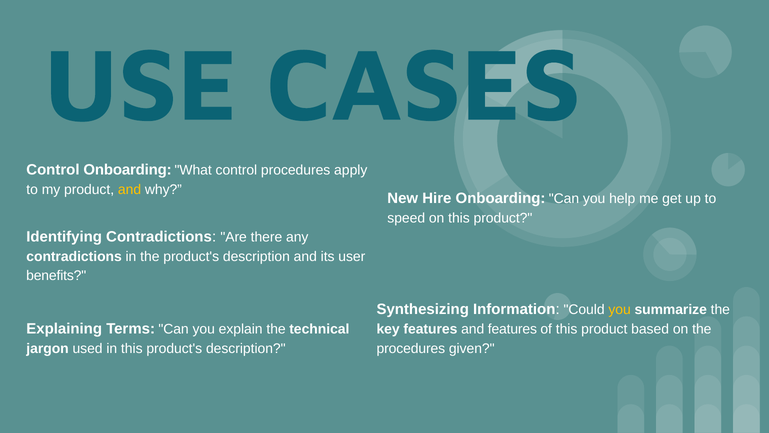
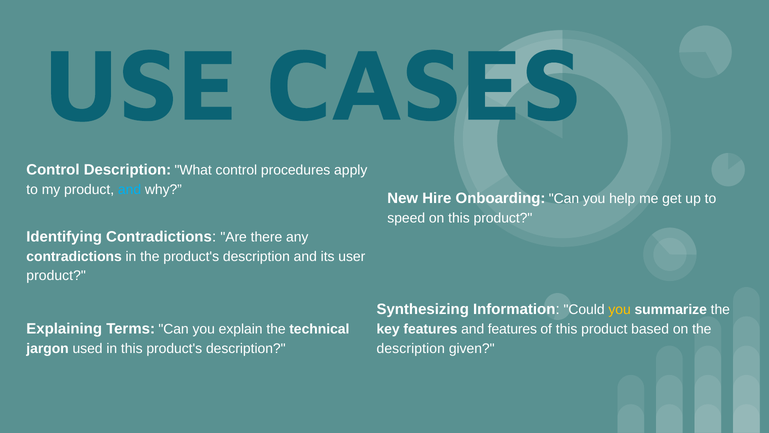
Control Onboarding: Onboarding -> Description
and at (130, 189) colour: yellow -> light blue
benefits at (56, 276): benefits -> product
procedures at (411, 348): procedures -> description
